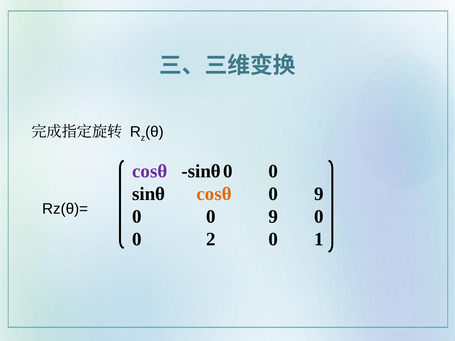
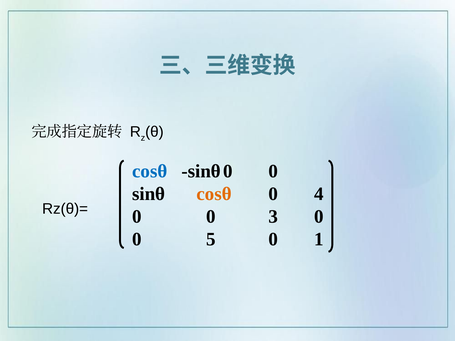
cosθ at (150, 171) colour: purple -> blue
9 at (319, 194): 9 -> 4
0 0 9: 9 -> 3
2: 2 -> 5
